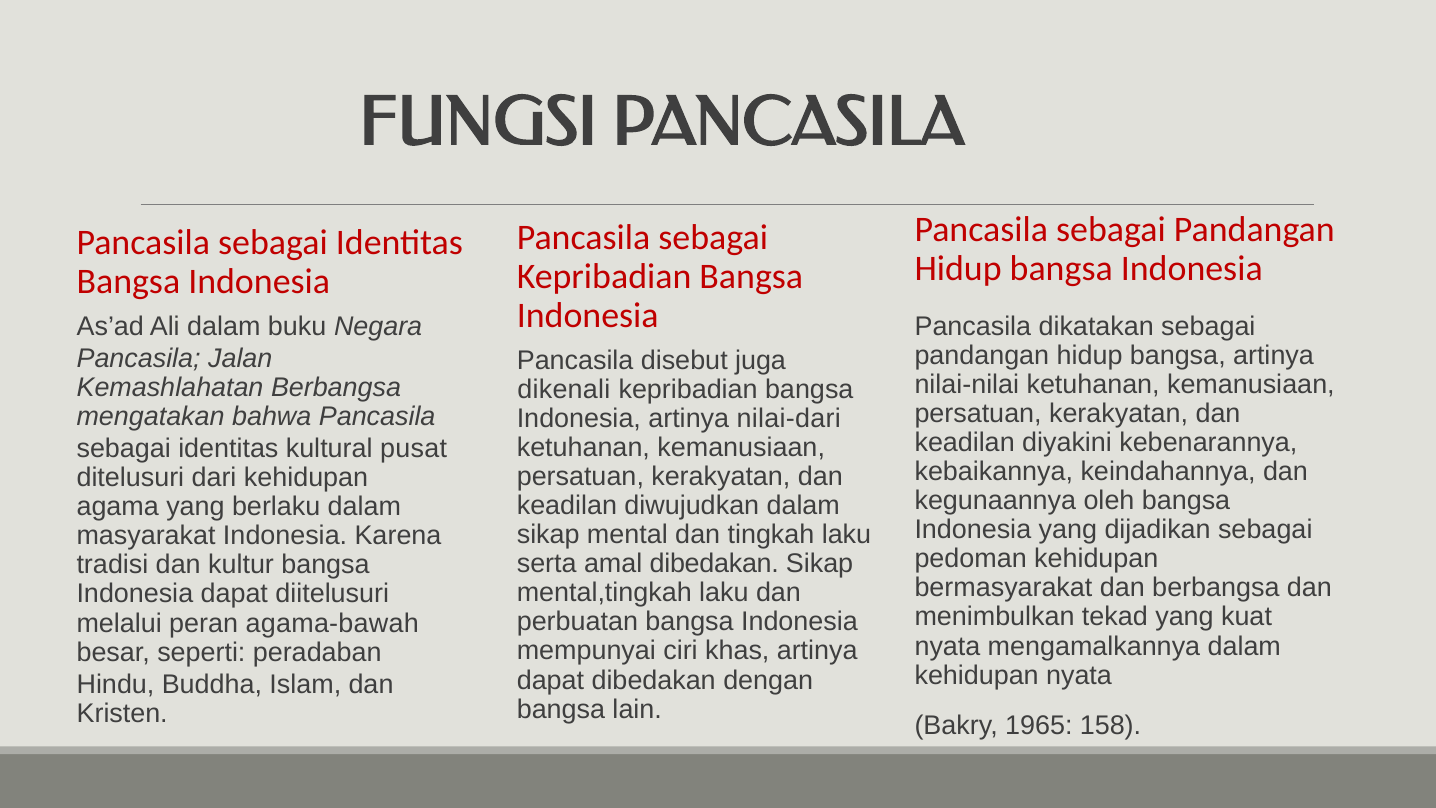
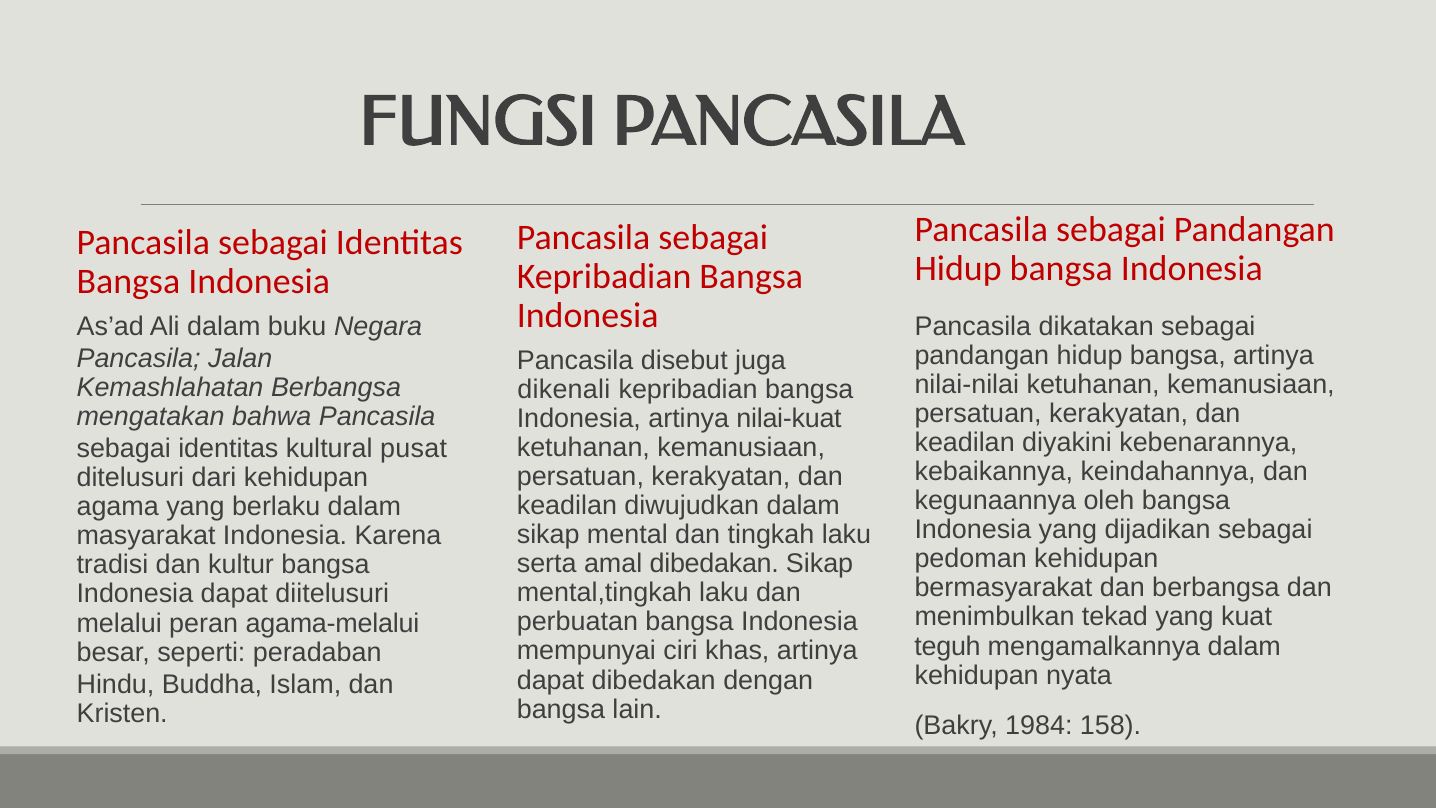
nilai-dari: nilai-dari -> nilai-kuat
agama-bawah: agama-bawah -> agama-melalui
nyata at (947, 646): nyata -> teguh
1965: 1965 -> 1984
